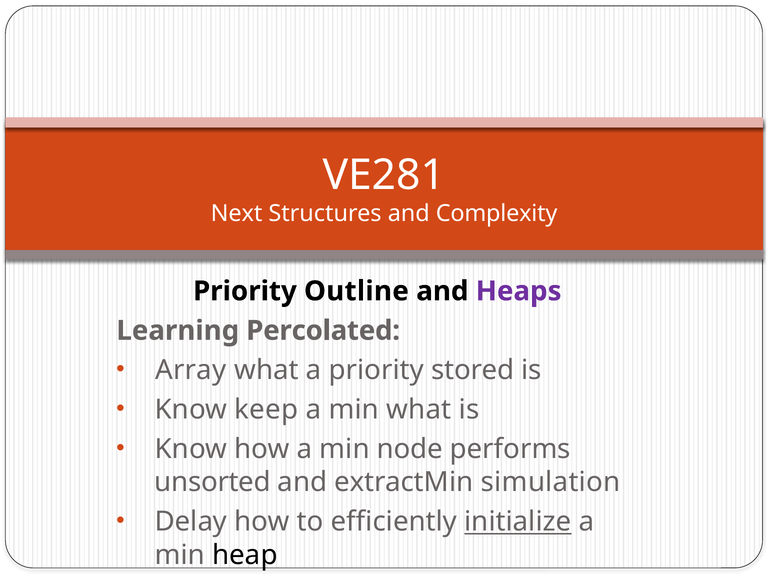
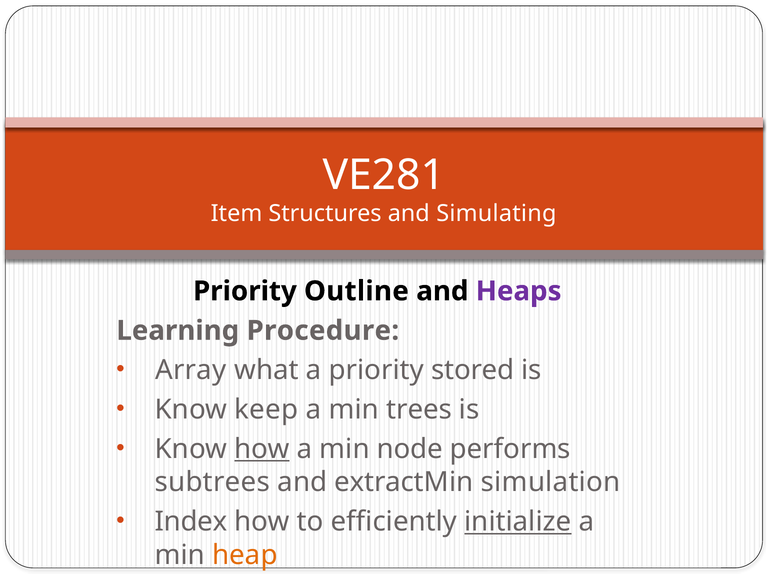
Next: Next -> Item
Complexity: Complexity -> Simulating
Percolated: Percolated -> Procedure
min what: what -> trees
how at (262, 449) underline: none -> present
unsorted: unsorted -> subtrees
Delay: Delay -> Index
heap colour: black -> orange
